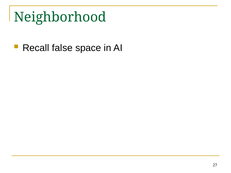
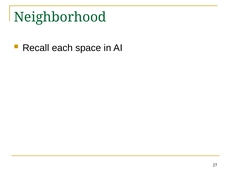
false: false -> each
